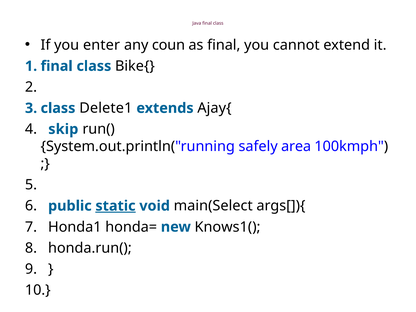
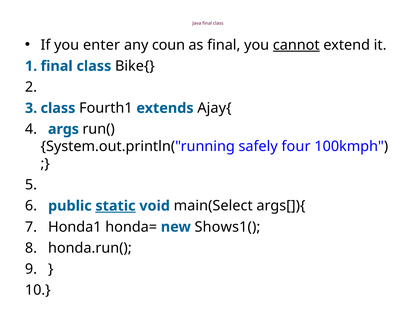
cannot underline: none -> present
Delete1: Delete1 -> Fourth1
skip: skip -> args
area: area -> four
Knows1(: Knows1( -> Shows1(
